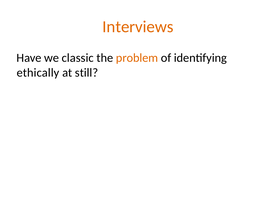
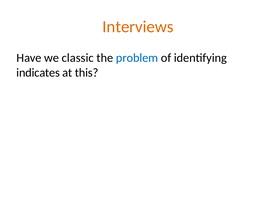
problem colour: orange -> blue
ethically: ethically -> indicates
still: still -> this
